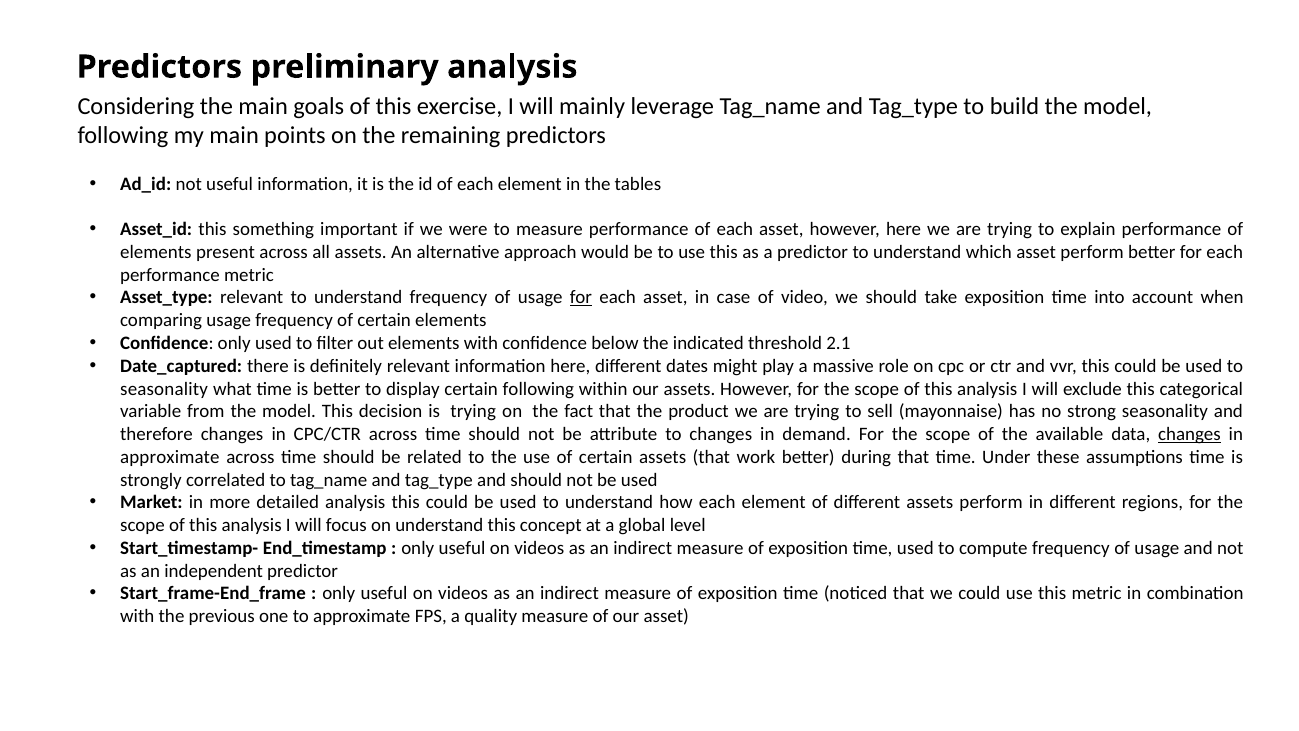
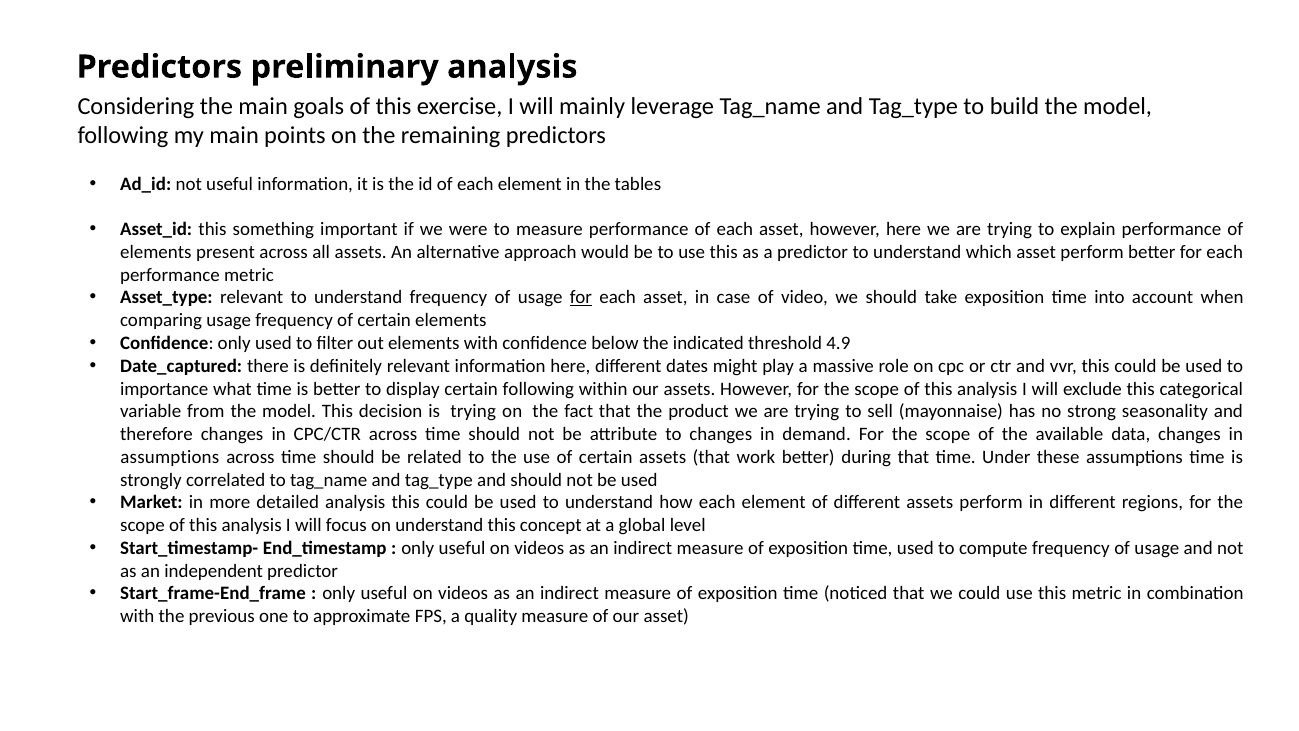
2.1: 2.1 -> 4.9
seasonality at (164, 389): seasonality -> importance
changes at (1189, 434) underline: present -> none
approximate at (170, 457): approximate -> assumptions
